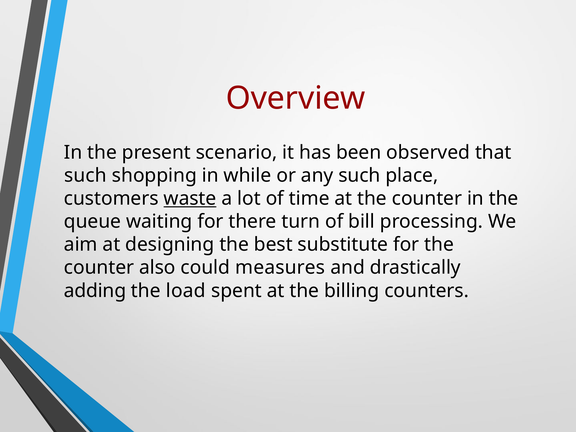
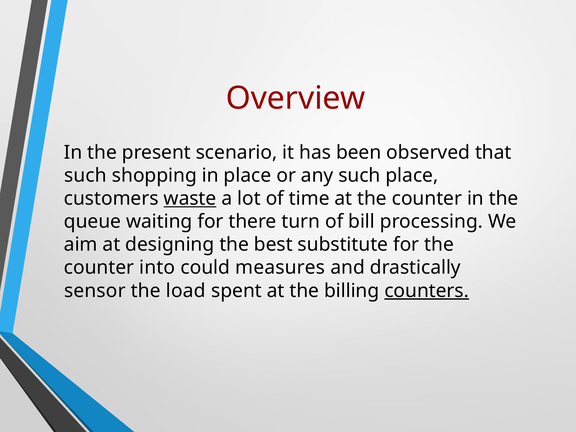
in while: while -> place
also: also -> into
adding: adding -> sensor
counters underline: none -> present
